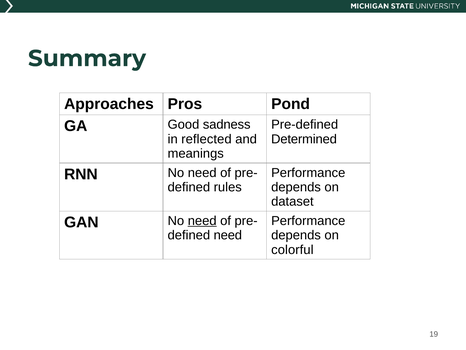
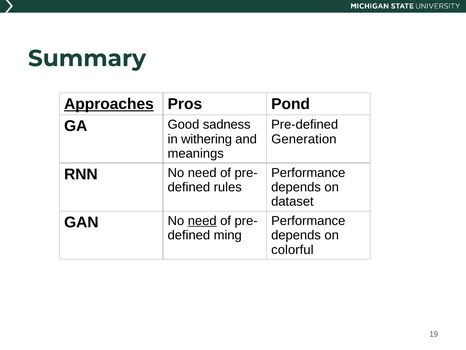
Approaches underline: none -> present
reflected: reflected -> withering
Determined: Determined -> Generation
need at (228, 235): need -> ming
